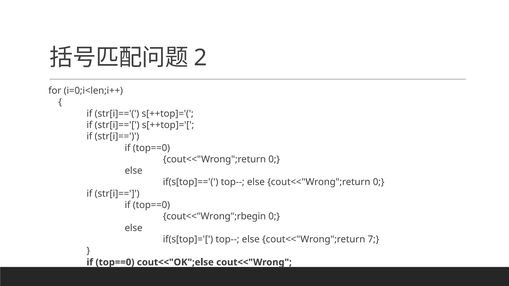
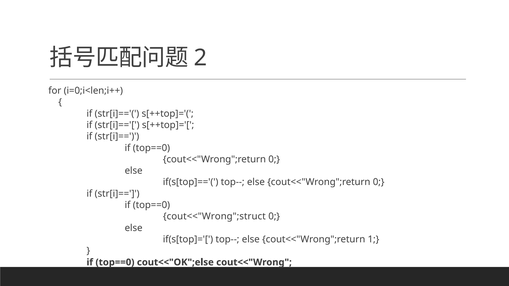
cout<<"Wrong";rbegin: cout<<"Wrong";rbegin -> cout<<"Wrong";struct
7: 7 -> 1
